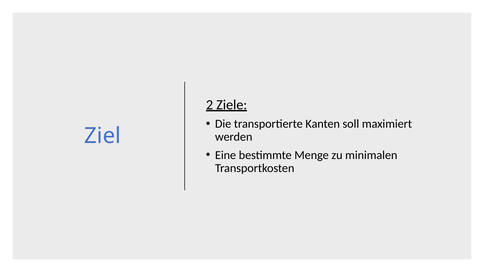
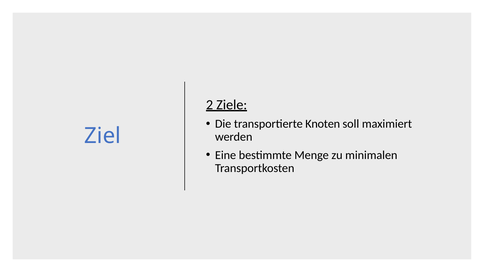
Kanten: Kanten -> Knoten
